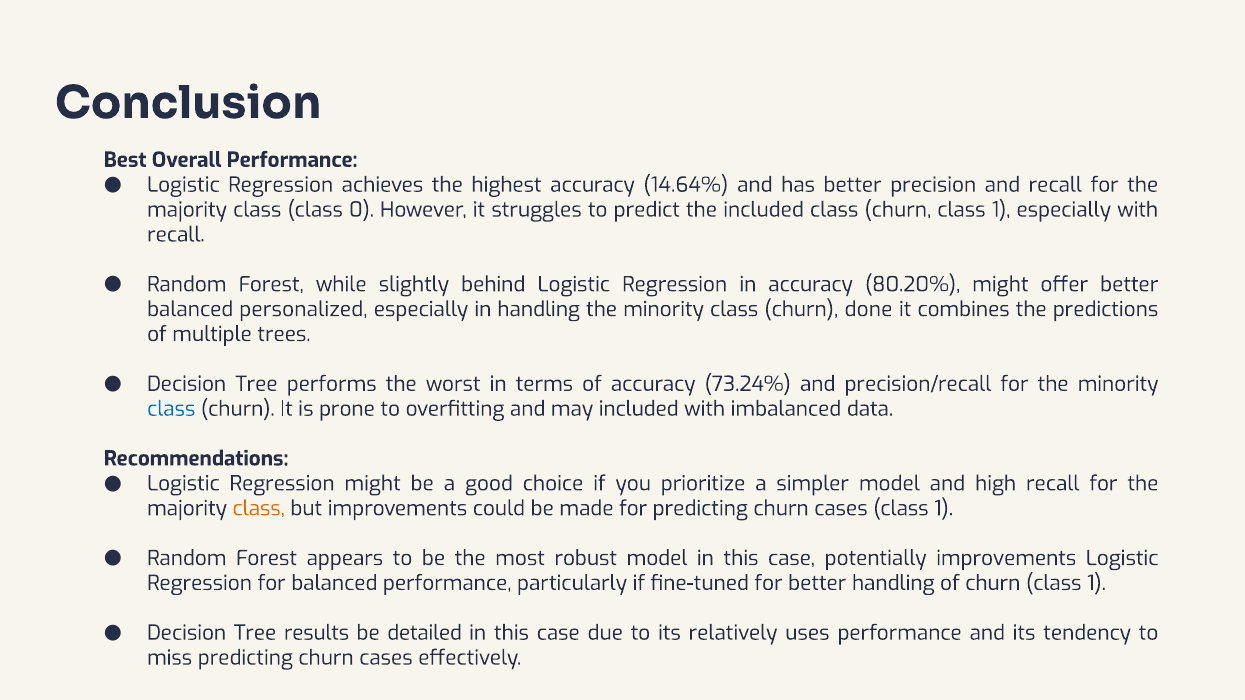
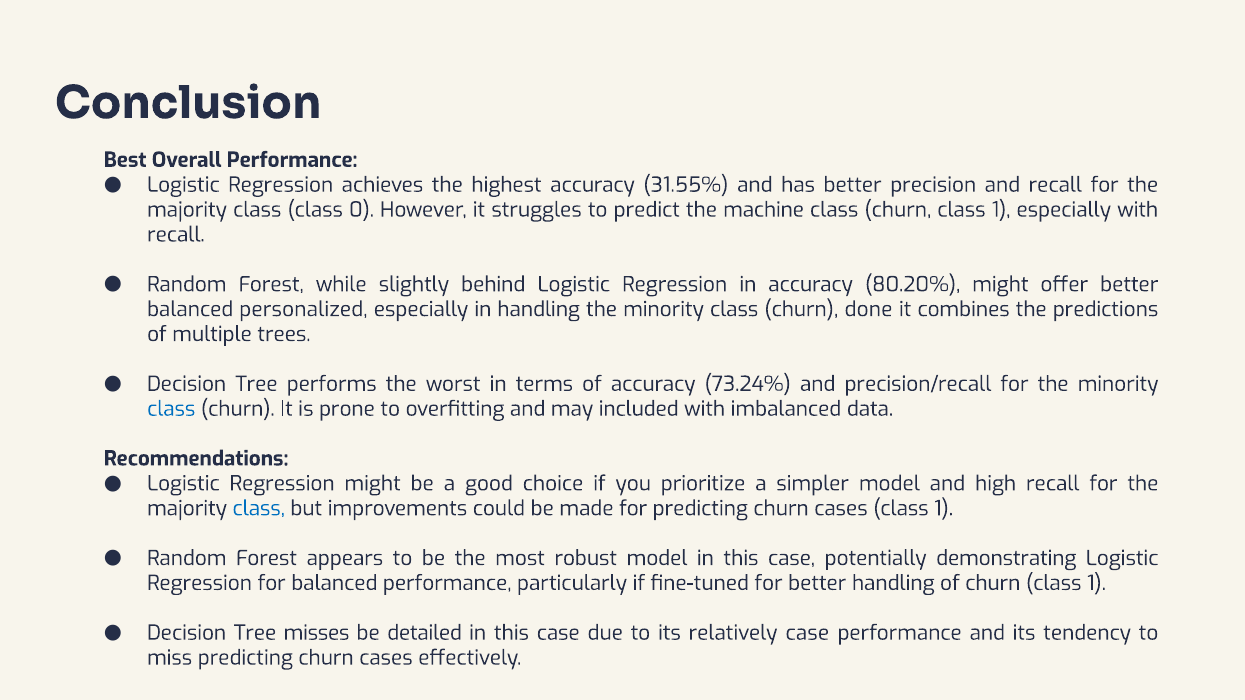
14.64%: 14.64% -> 31.55%
the included: included -> machine
class at (259, 509) colour: orange -> blue
potentially improvements: improvements -> demonstrating
results: results -> misses
relatively uses: uses -> case
